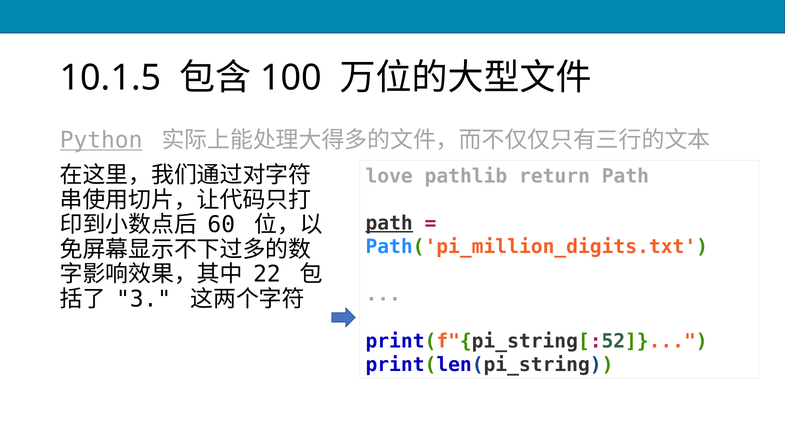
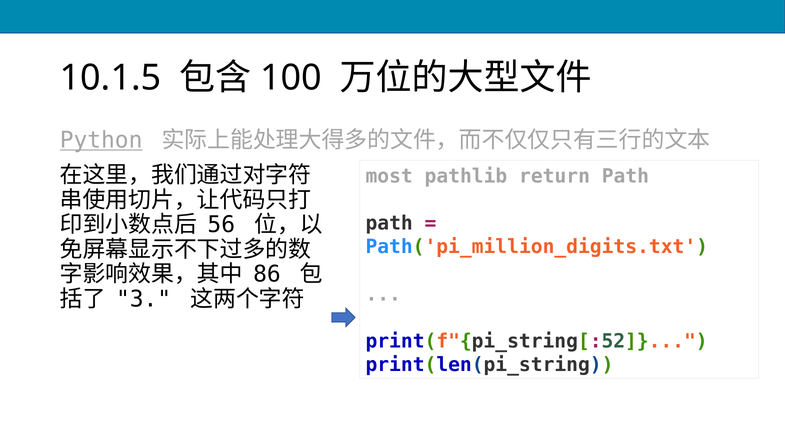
love: love -> most
path at (389, 223) underline: present -> none
60: 60 -> 56
22: 22 -> 86
